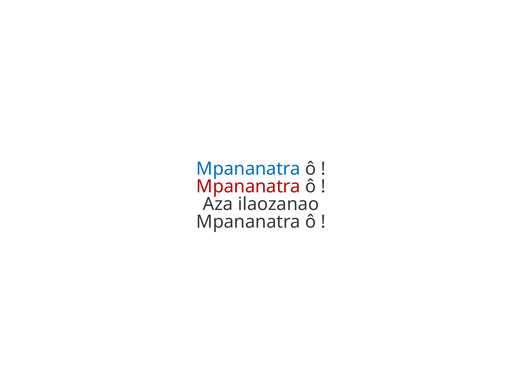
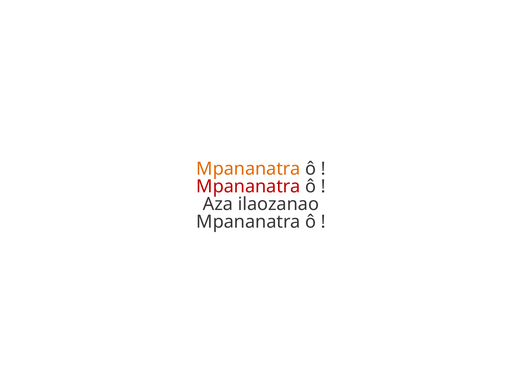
Mpananatra at (248, 169) colour: blue -> orange
